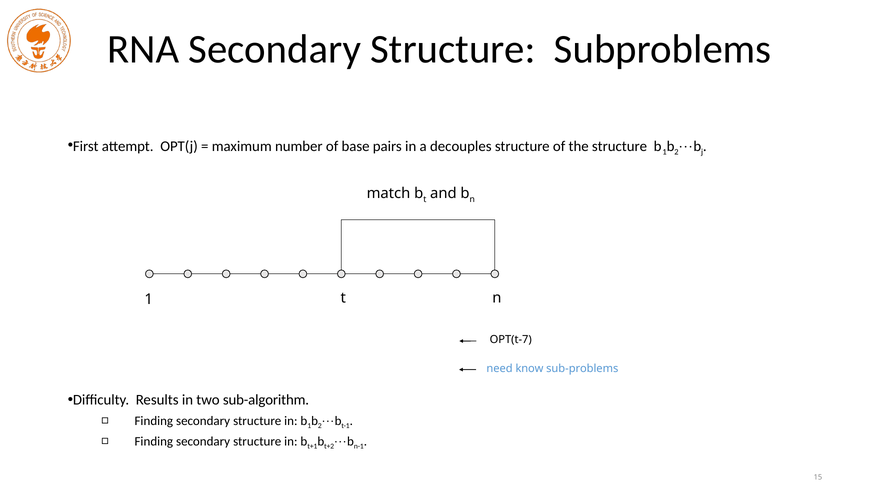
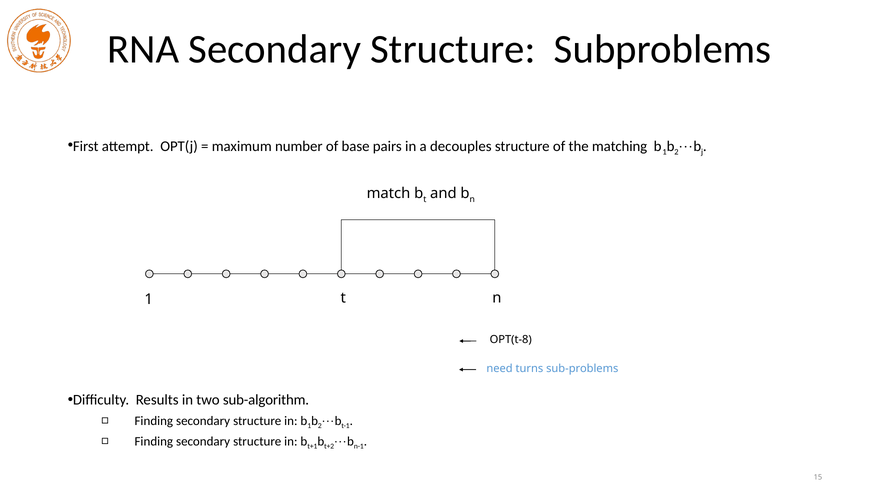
the structure: structure -> matching
OPT(t-7: OPT(t-7 -> OPT(t-8
know: know -> turns
